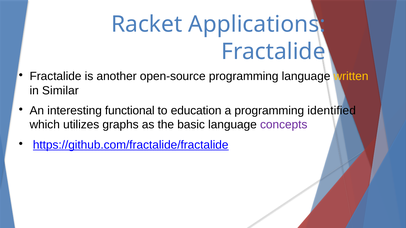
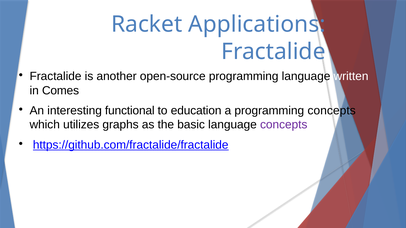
written colour: yellow -> white
Similar: Similar -> Comes
programming identified: identified -> concepts
